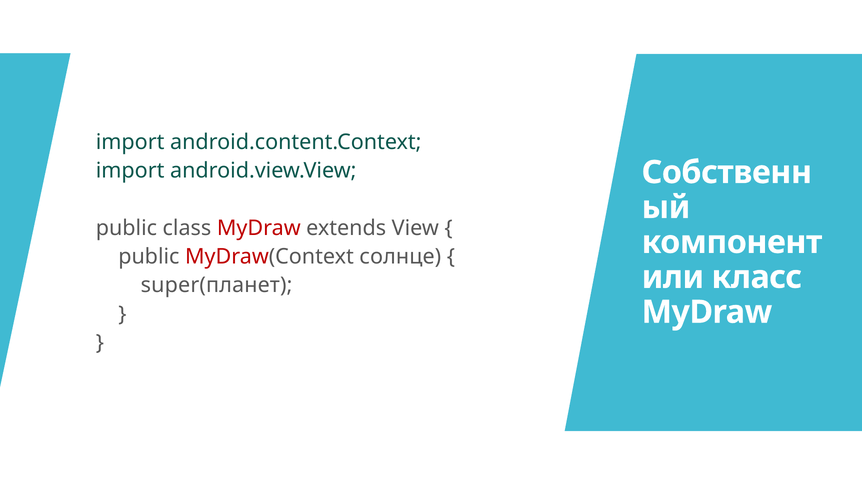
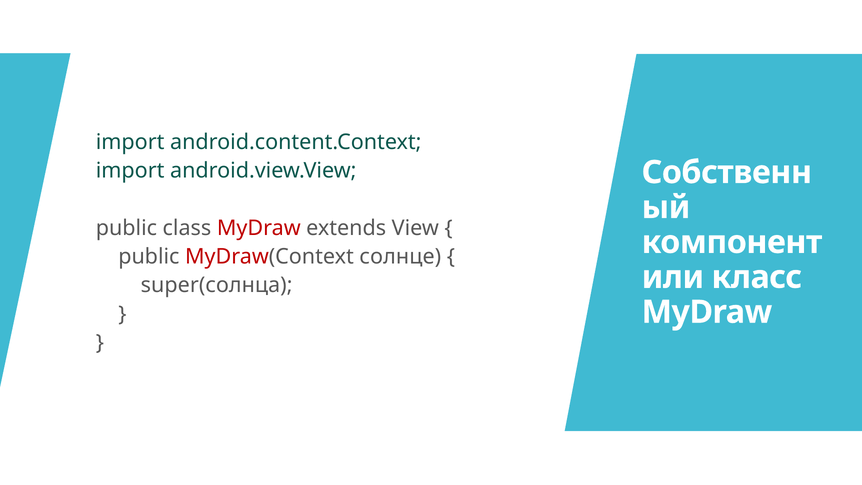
super(планет: super(планет -> super(солнца
